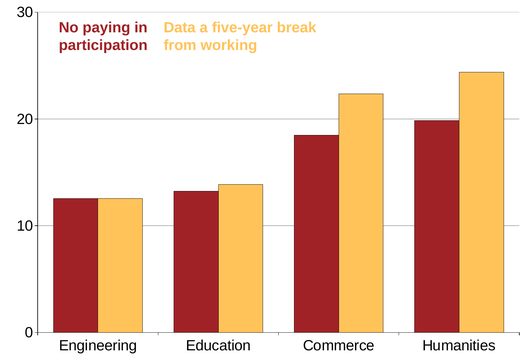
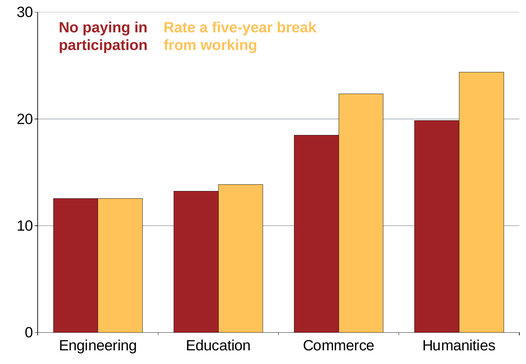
Data: Data -> Rate
